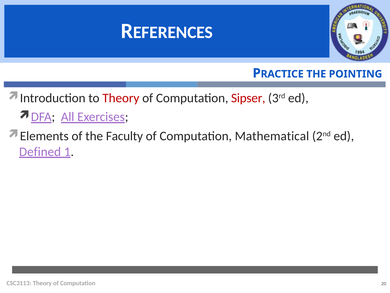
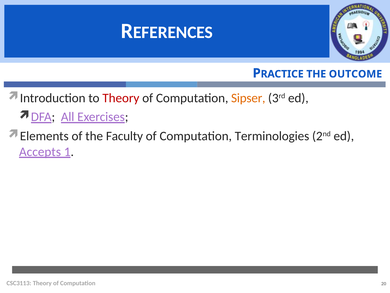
POINTING: POINTING -> OUTCOME
Sipser colour: red -> orange
Mathematical: Mathematical -> Terminologies
Defined: Defined -> Accepts
